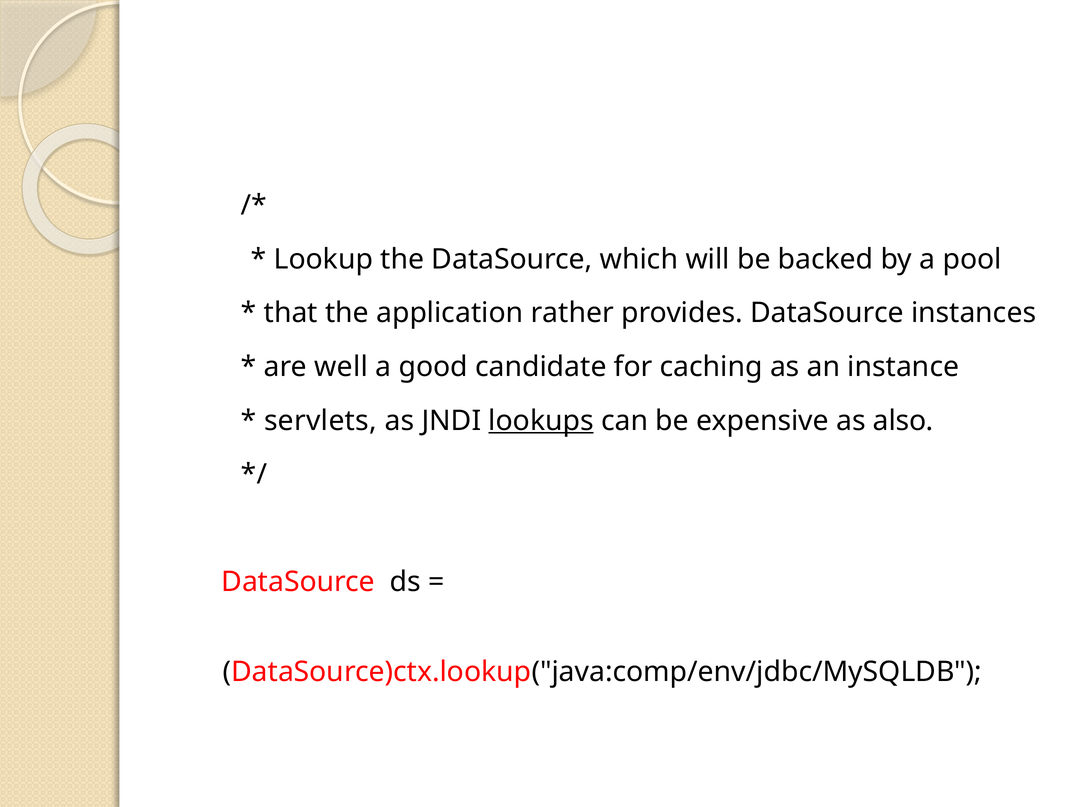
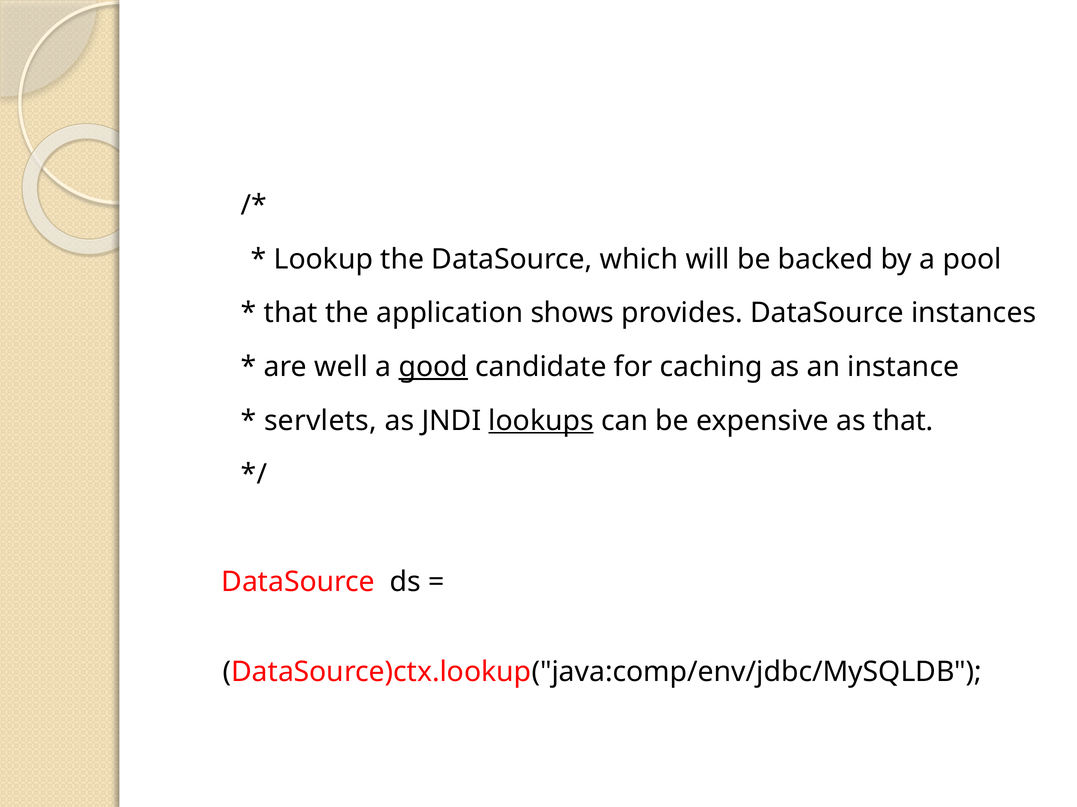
rather: rather -> shows
good underline: none -> present
as also: also -> that
